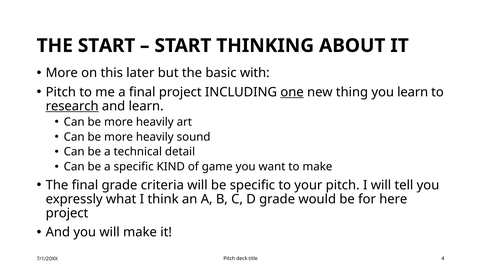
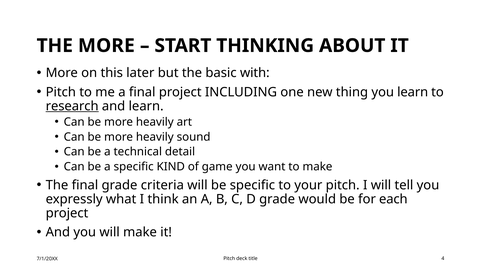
THE START: START -> MORE
one underline: present -> none
here: here -> each
